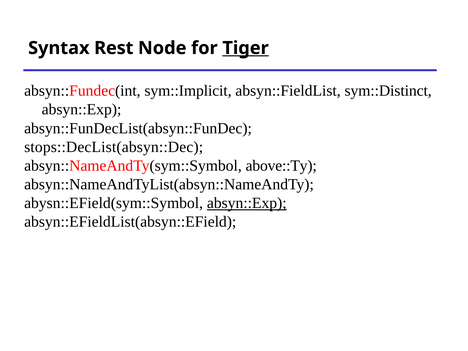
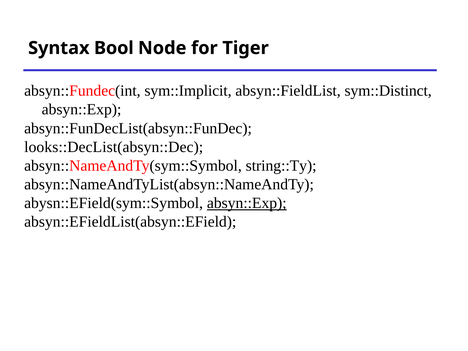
Rest: Rest -> Bool
Tiger underline: present -> none
stops::DecList(absyn::Dec: stops::DecList(absyn::Dec -> looks::DecList(absyn::Dec
above::Ty: above::Ty -> string::Ty
